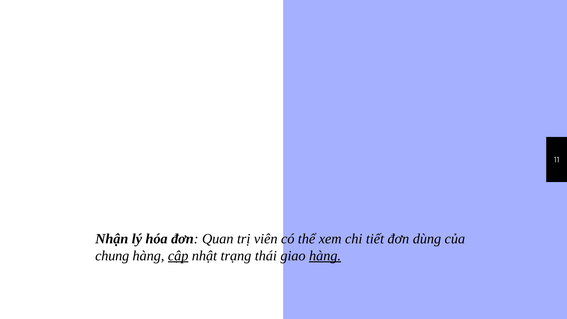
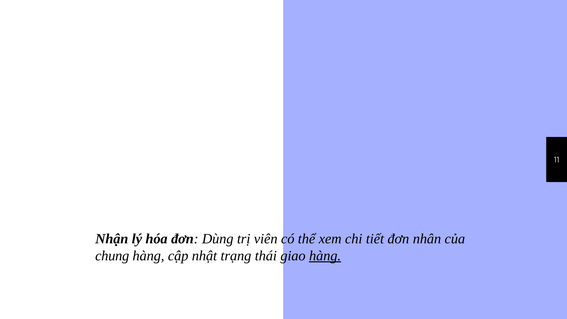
Quan: Quan -> Dùng
dùng: dùng -> nhân
cập underline: present -> none
